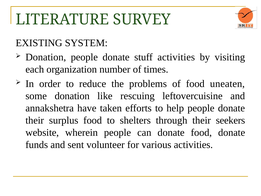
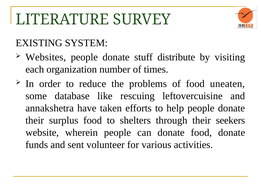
Donation at (46, 57): Donation -> Websites
stuff activities: activities -> distribute
some donation: donation -> database
